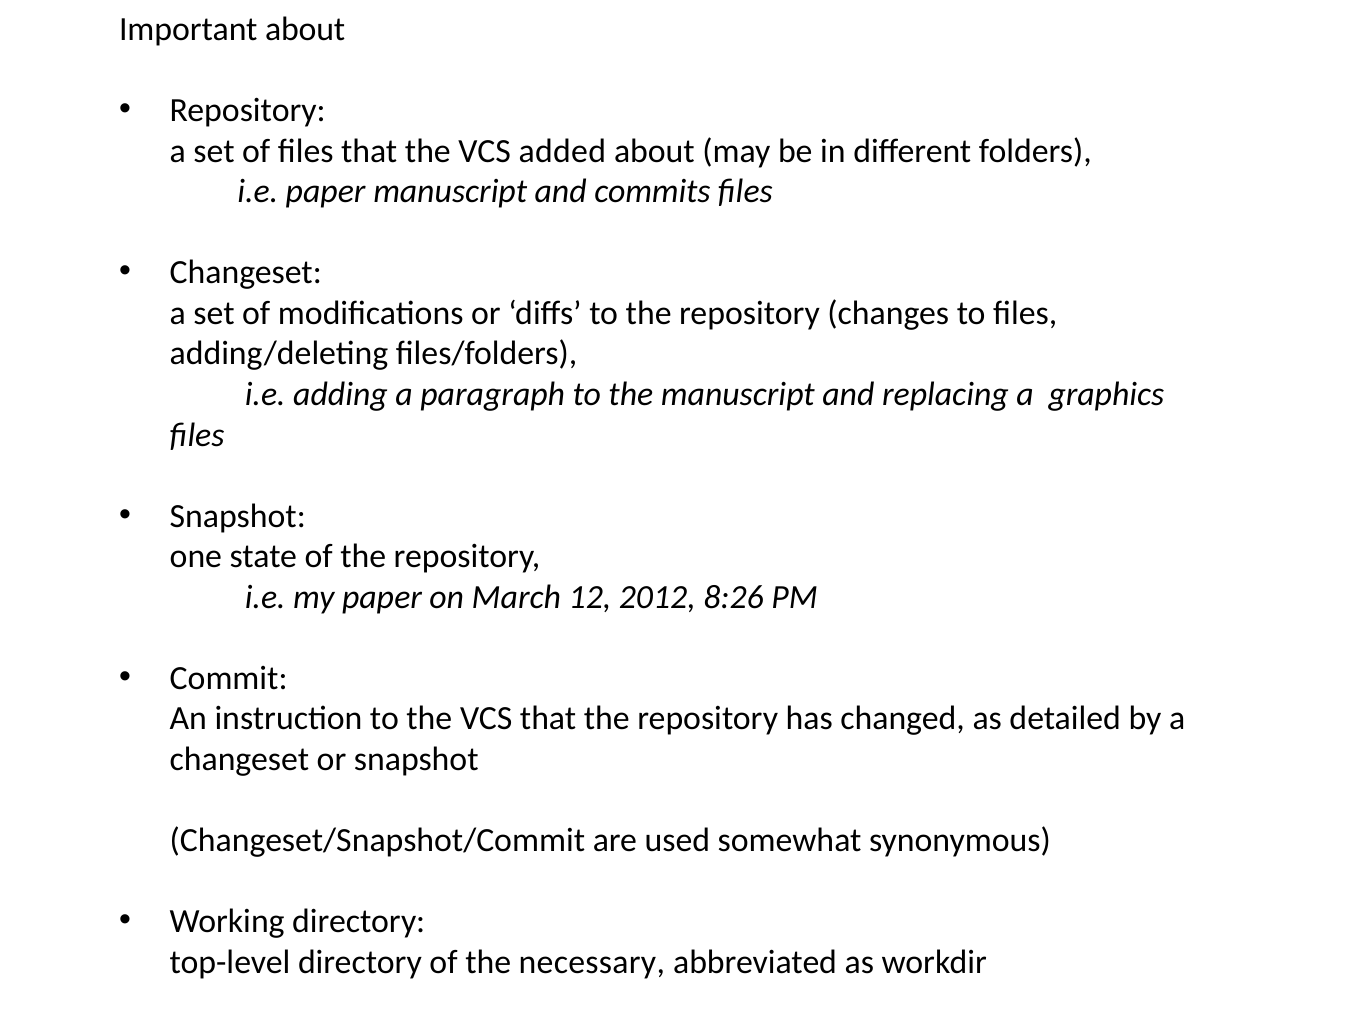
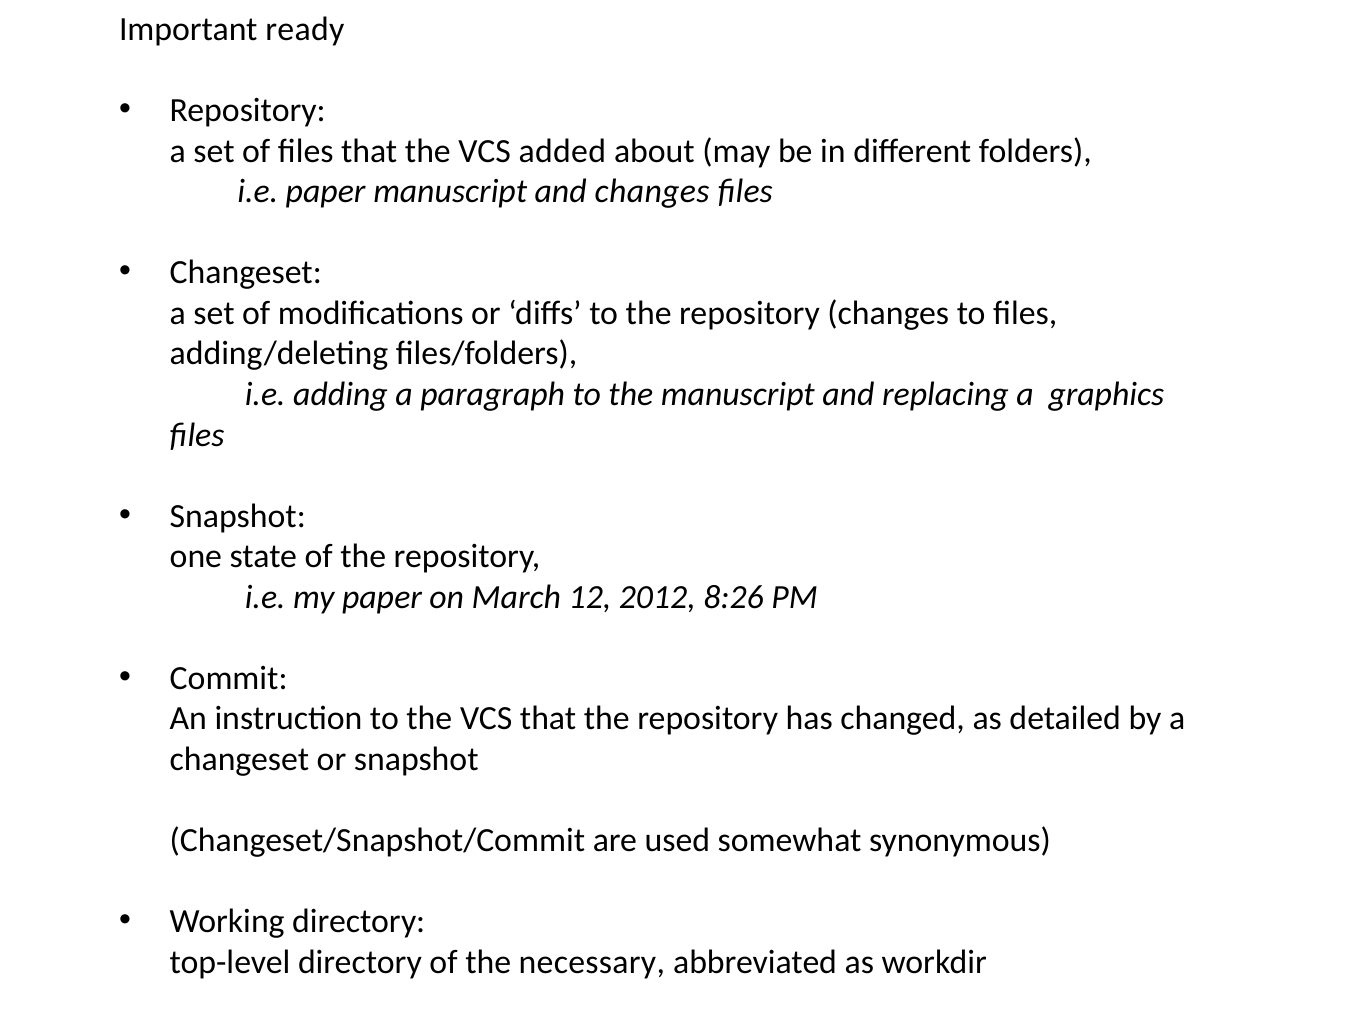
Important about: about -> ready
and commits: commits -> changes
